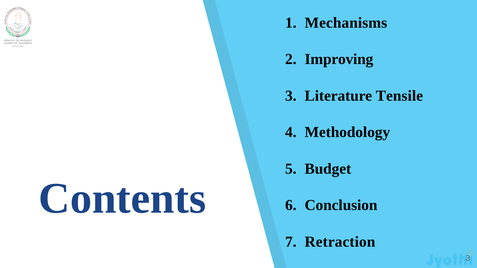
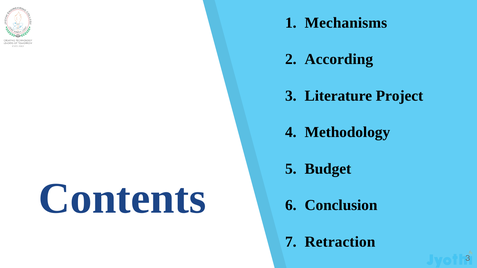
Improving: Improving -> According
Tensile: Tensile -> Project
